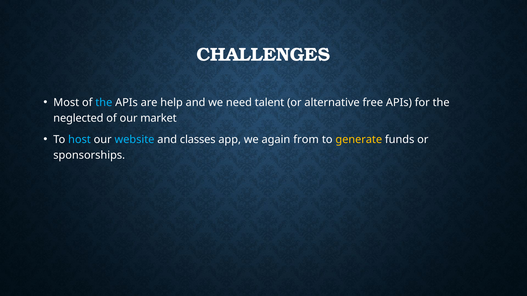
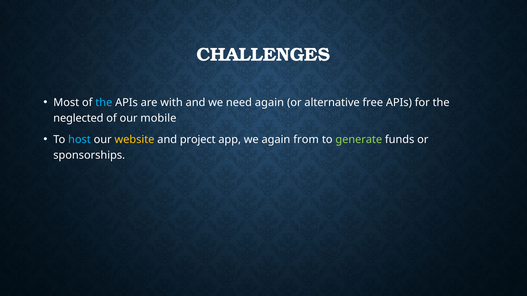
help: help -> with
need talent: talent -> again
market: market -> mobile
website colour: light blue -> yellow
classes: classes -> project
generate colour: yellow -> light green
